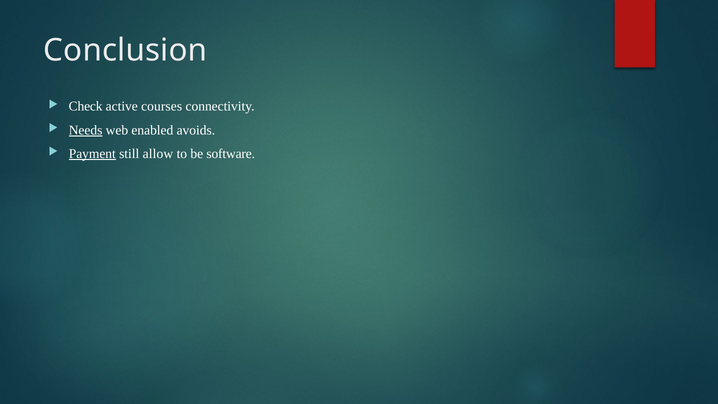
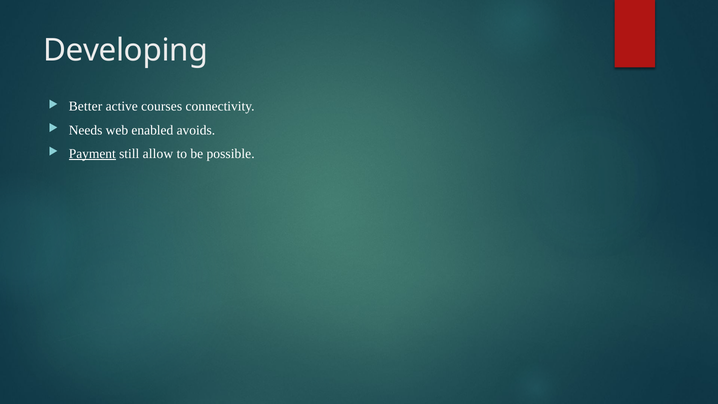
Conclusion: Conclusion -> Developing
Check: Check -> Better
Needs underline: present -> none
software: software -> possible
